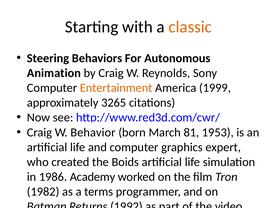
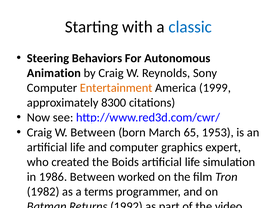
classic colour: orange -> blue
3265: 3265 -> 8300
W Behavior: Behavior -> Between
81: 81 -> 65
1986 Academy: Academy -> Between
